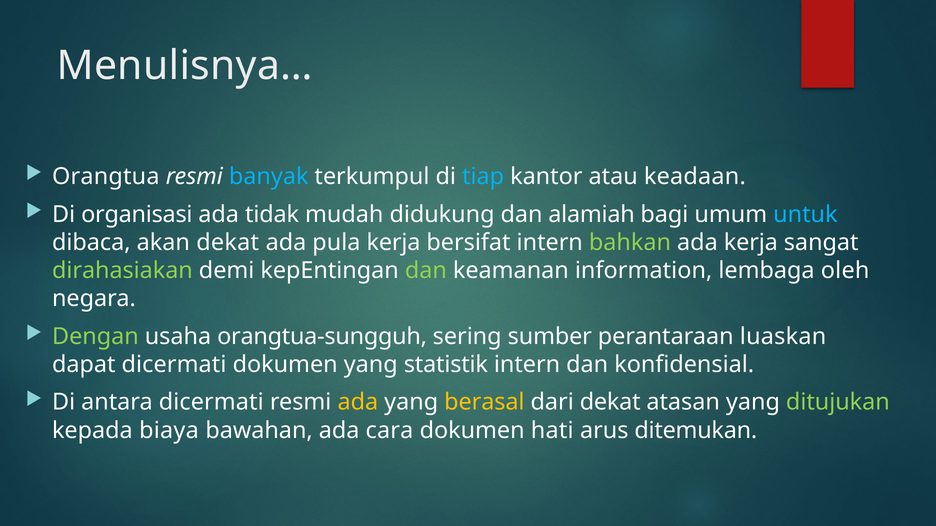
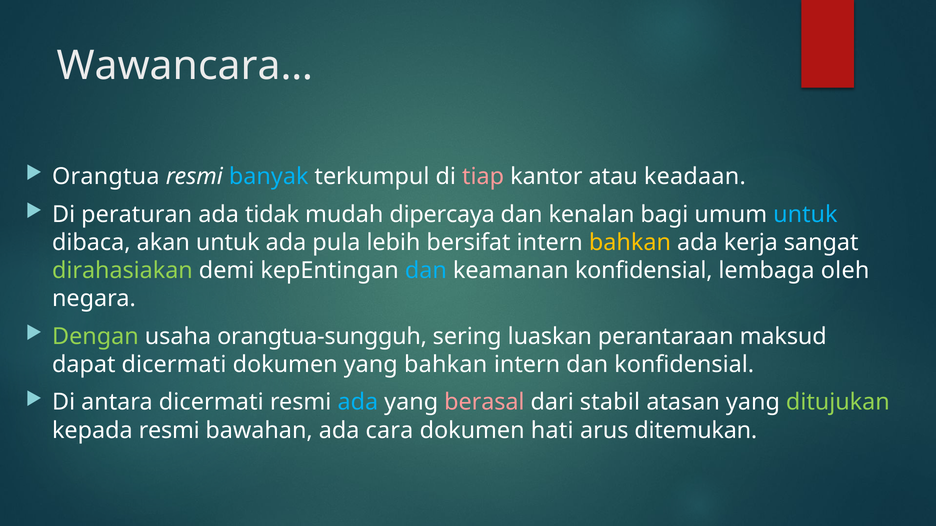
Menulisnya…: Menulisnya… -> Wawancara…
tiap colour: light blue -> pink
organisasi: organisasi -> peraturan
didukung: didukung -> dipercaya
alamiah: alamiah -> kenalan
akan dekat: dekat -> untuk
pula kerja: kerja -> lebih
bahkan at (630, 243) colour: light green -> yellow
dan at (426, 271) colour: light green -> light blue
keamanan information: information -> konfidensial
sumber: sumber -> luaskan
luaskan: luaskan -> maksud
yang statistik: statistik -> bahkan
ada at (358, 403) colour: yellow -> light blue
berasal colour: yellow -> pink
dari dekat: dekat -> stabil
kepada biaya: biaya -> resmi
